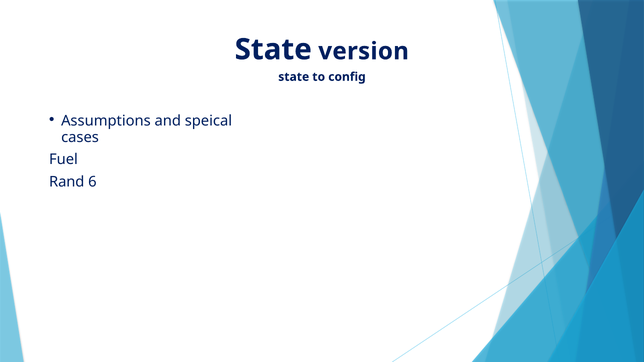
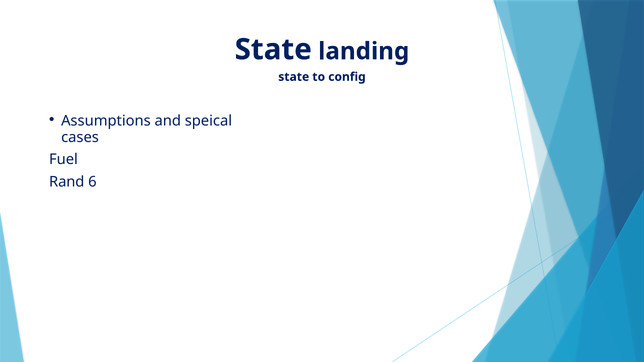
version: version -> landing
